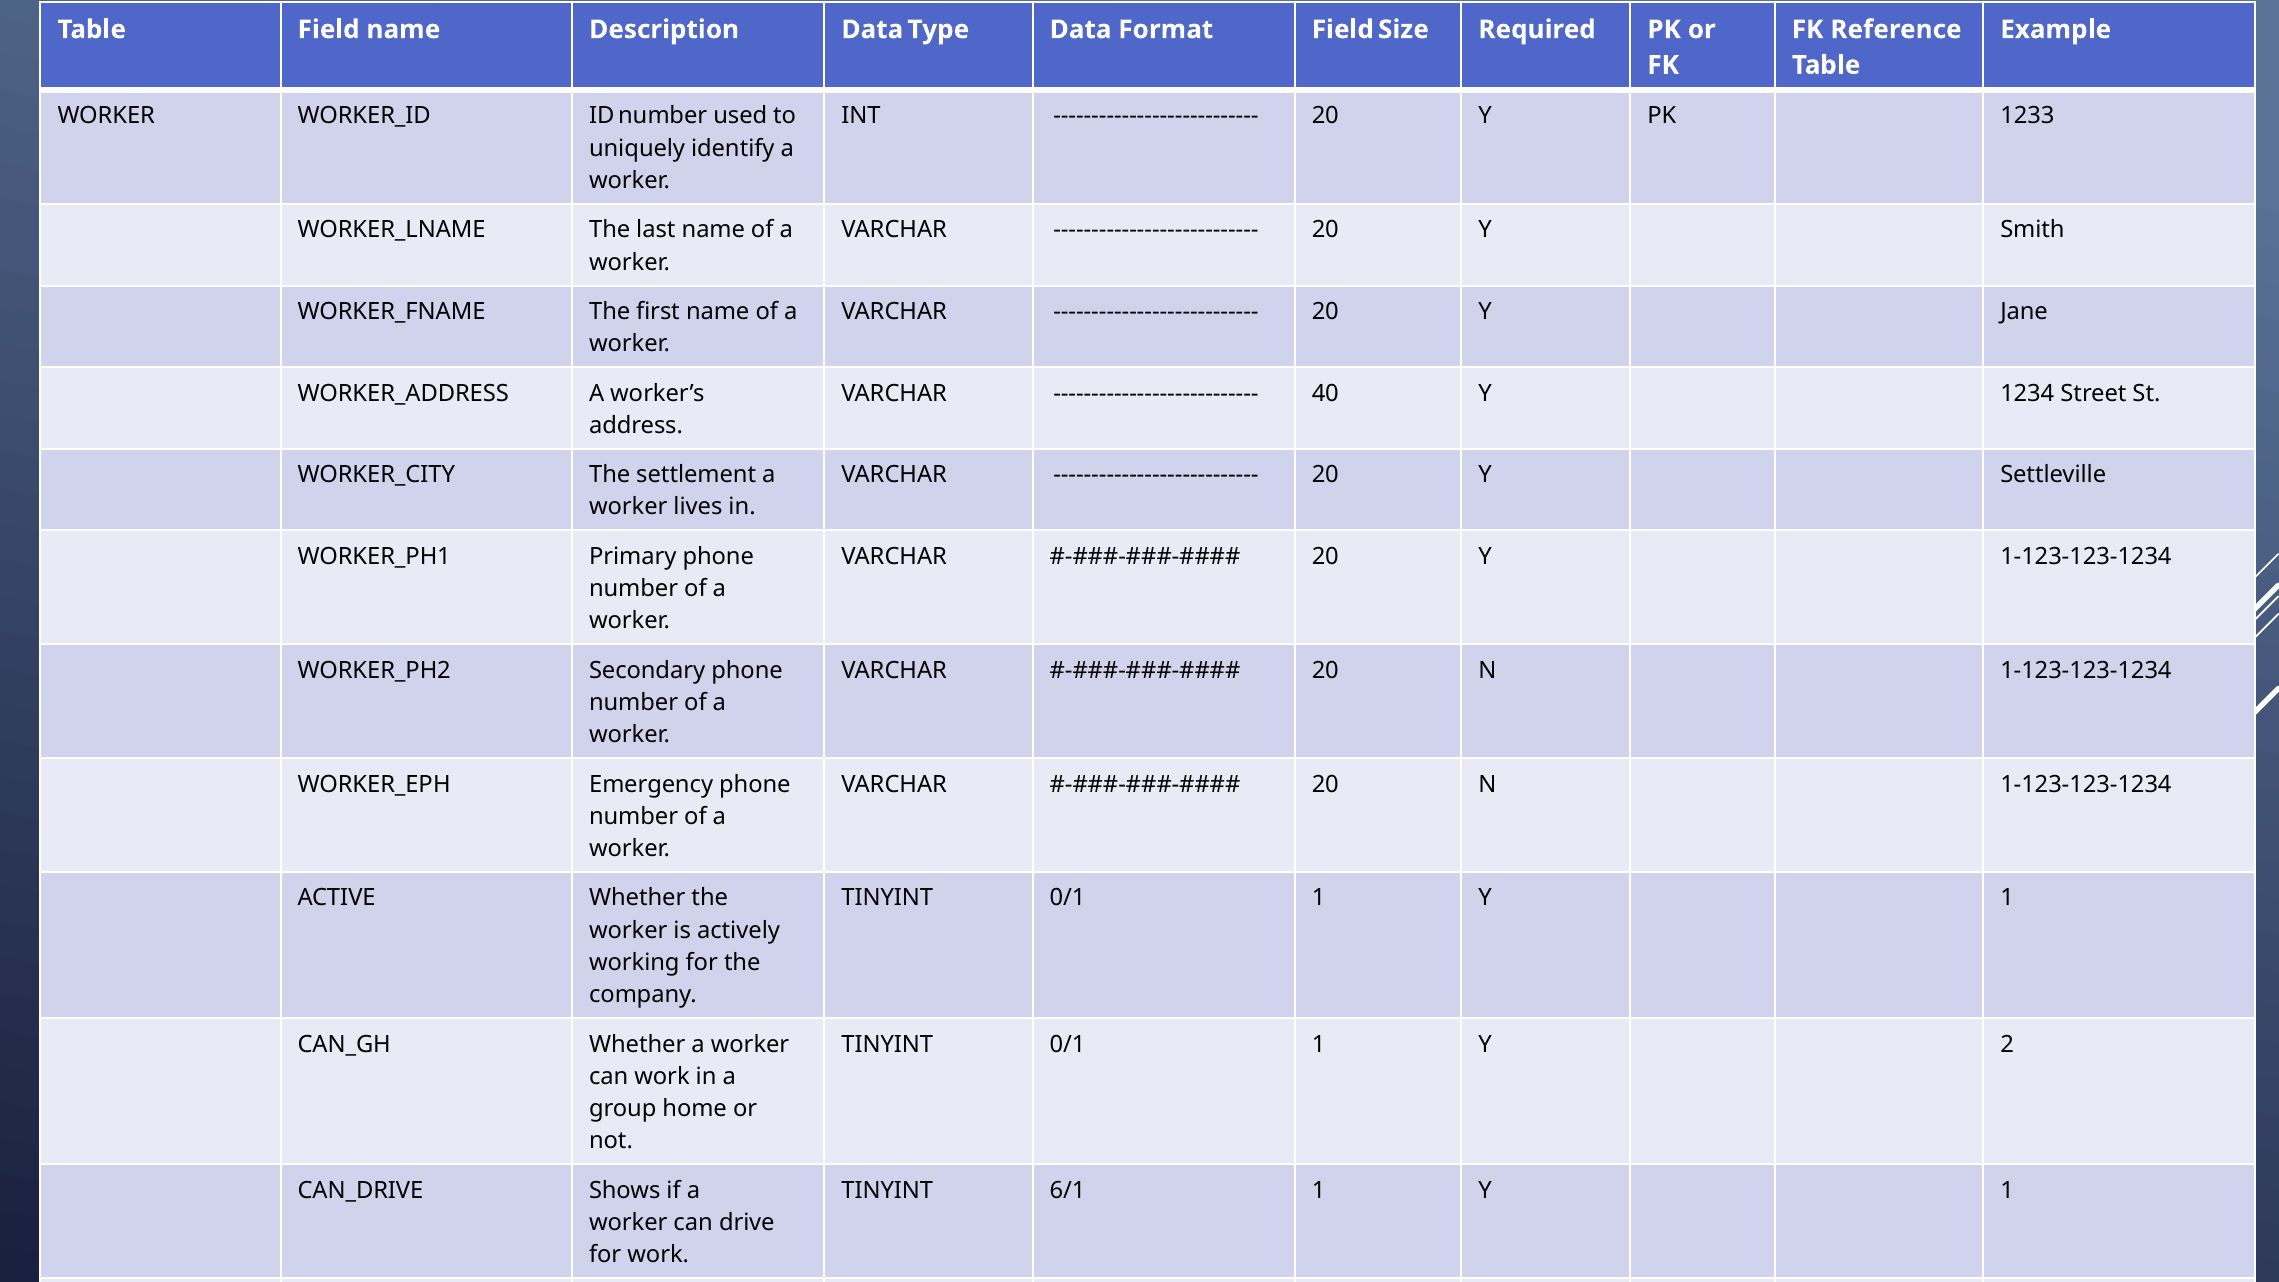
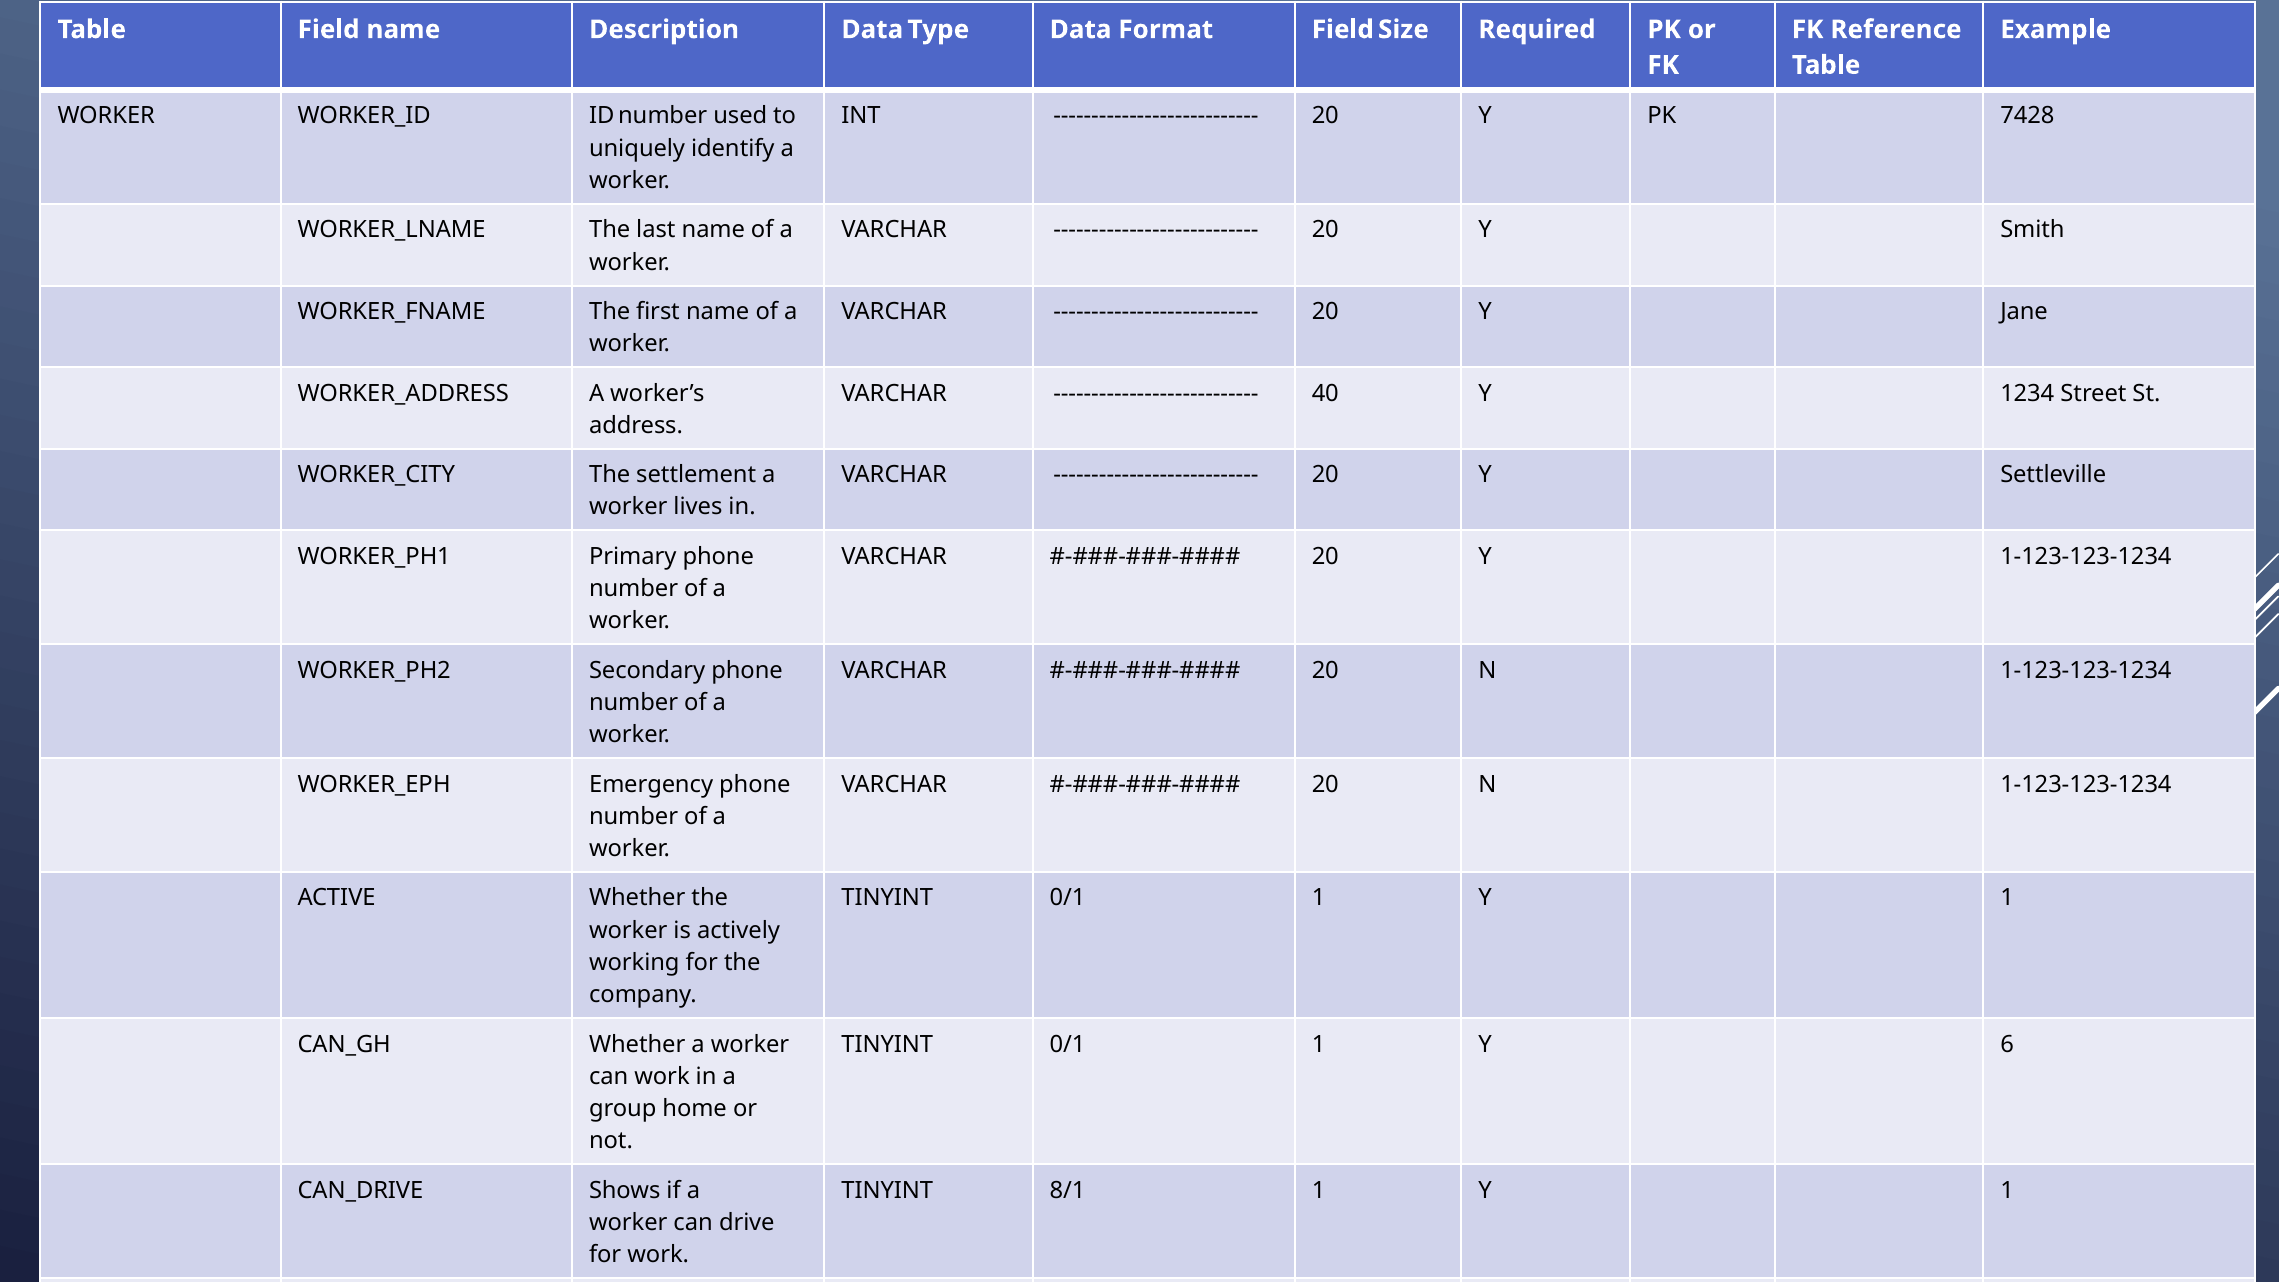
1233: 1233 -> 7428
2: 2 -> 6
6/1: 6/1 -> 8/1
